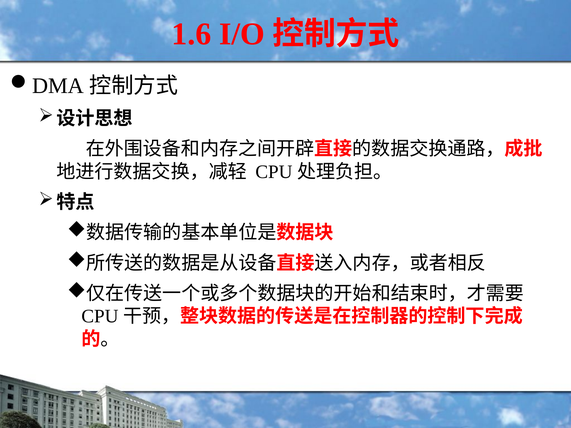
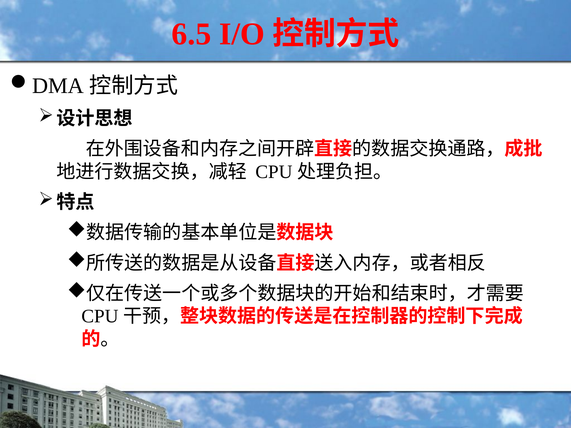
1.6: 1.6 -> 6.5
